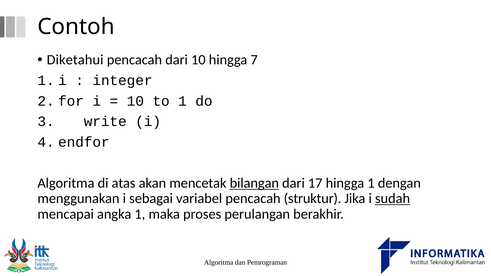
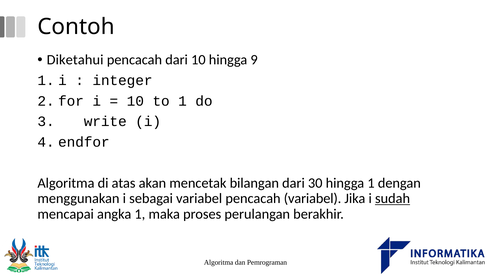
7: 7 -> 9
bilangan underline: present -> none
17: 17 -> 30
pencacah struktur: struktur -> variabel
